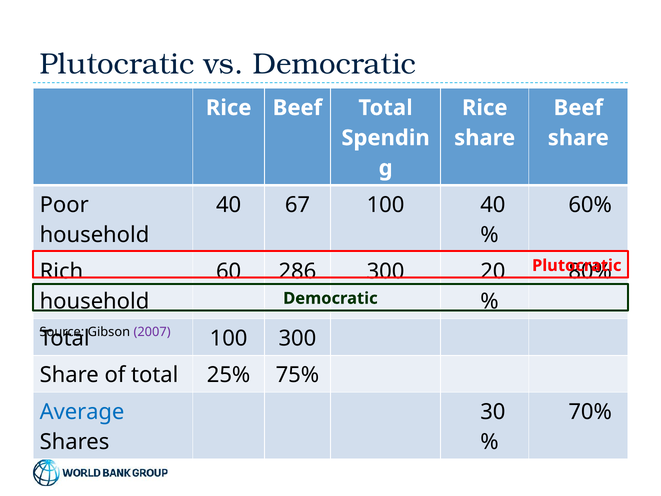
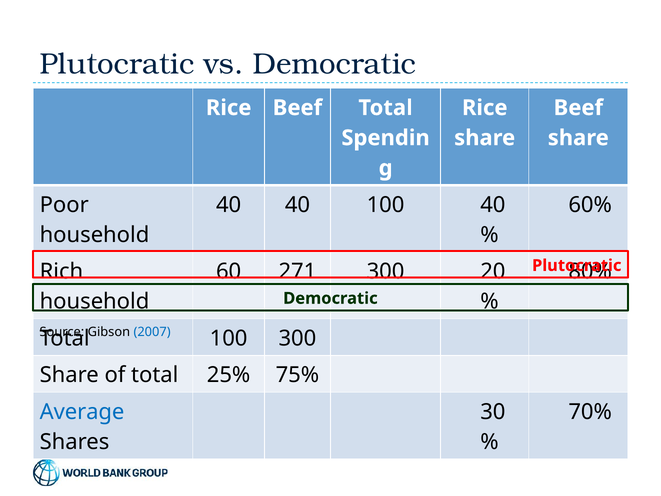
40 67: 67 -> 40
286: 286 -> 271
2007 colour: purple -> blue
